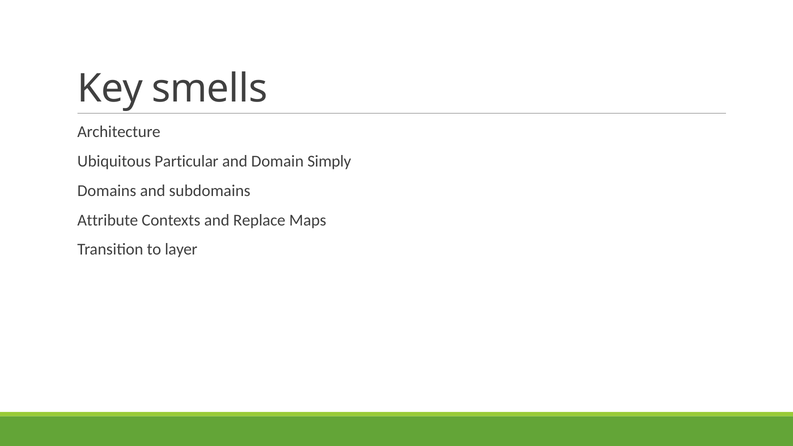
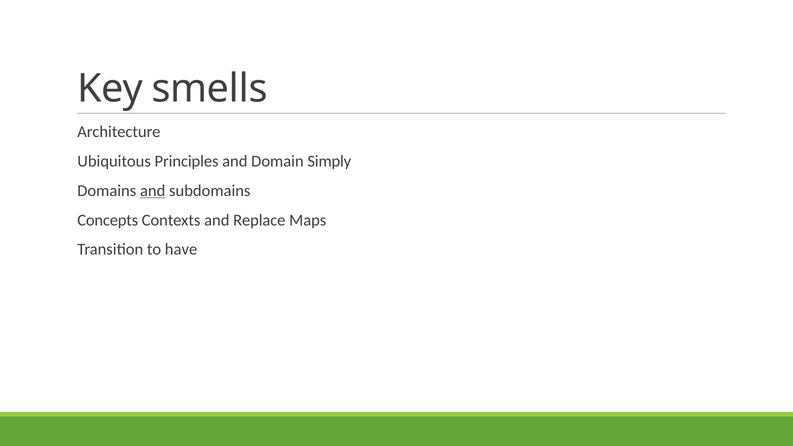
Particular: Particular -> Principles
and at (153, 191) underline: none -> present
Attribute: Attribute -> Concepts
layer: layer -> have
